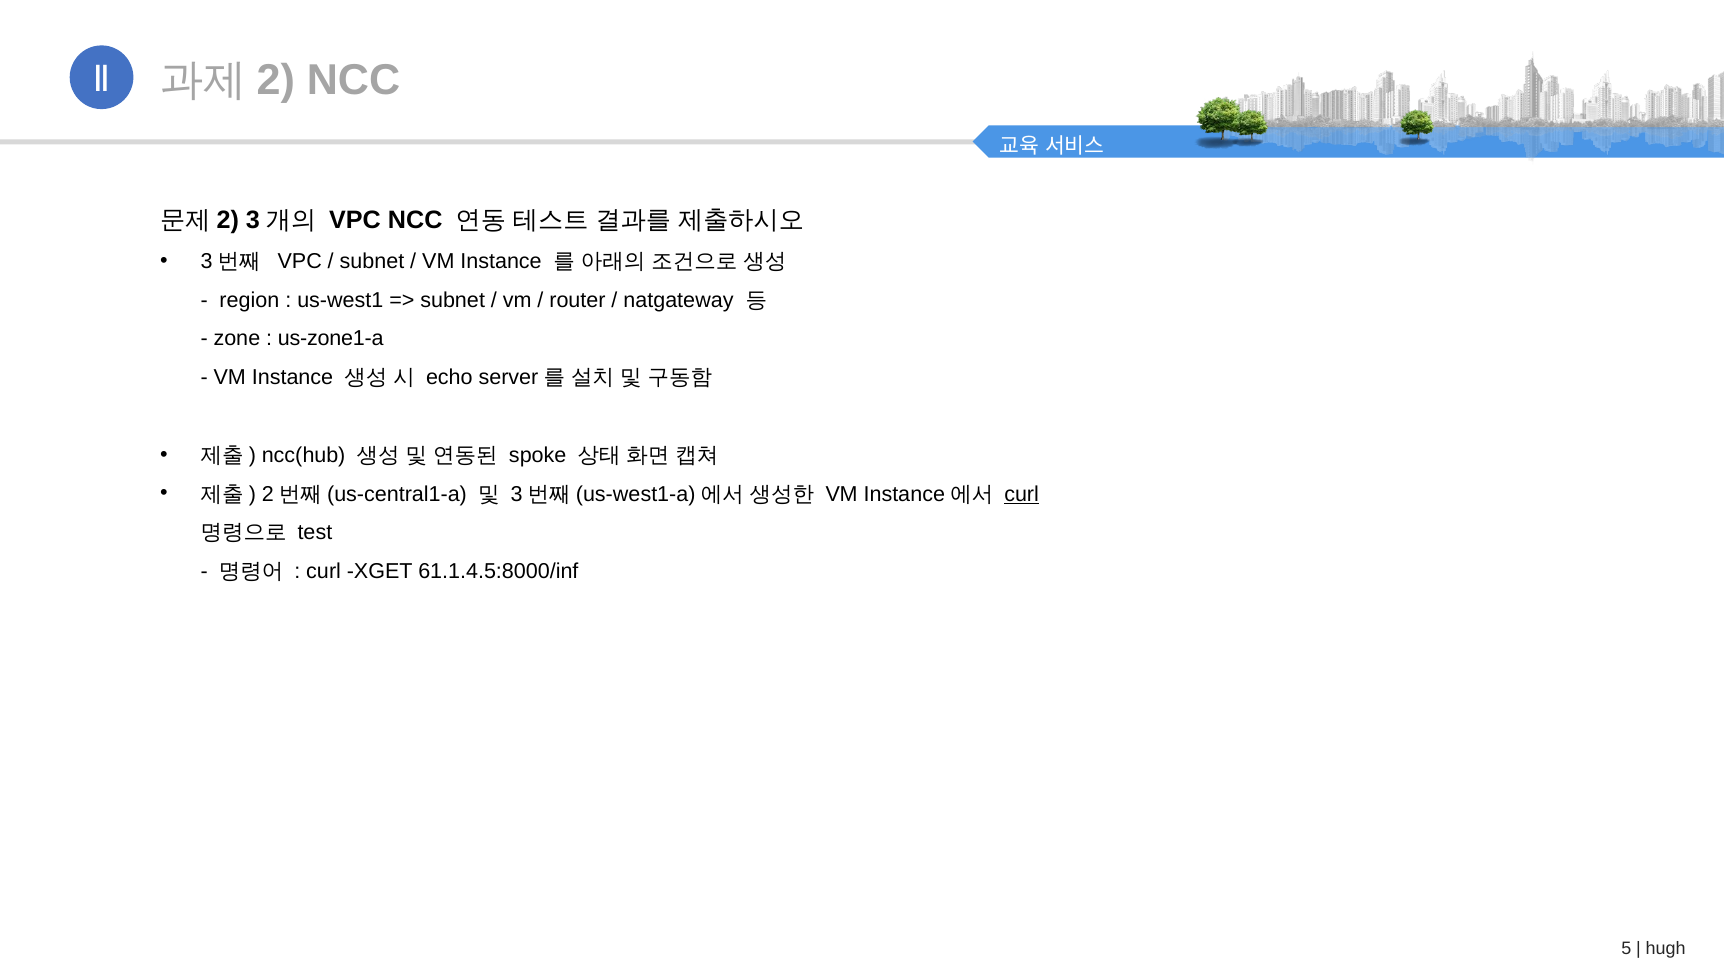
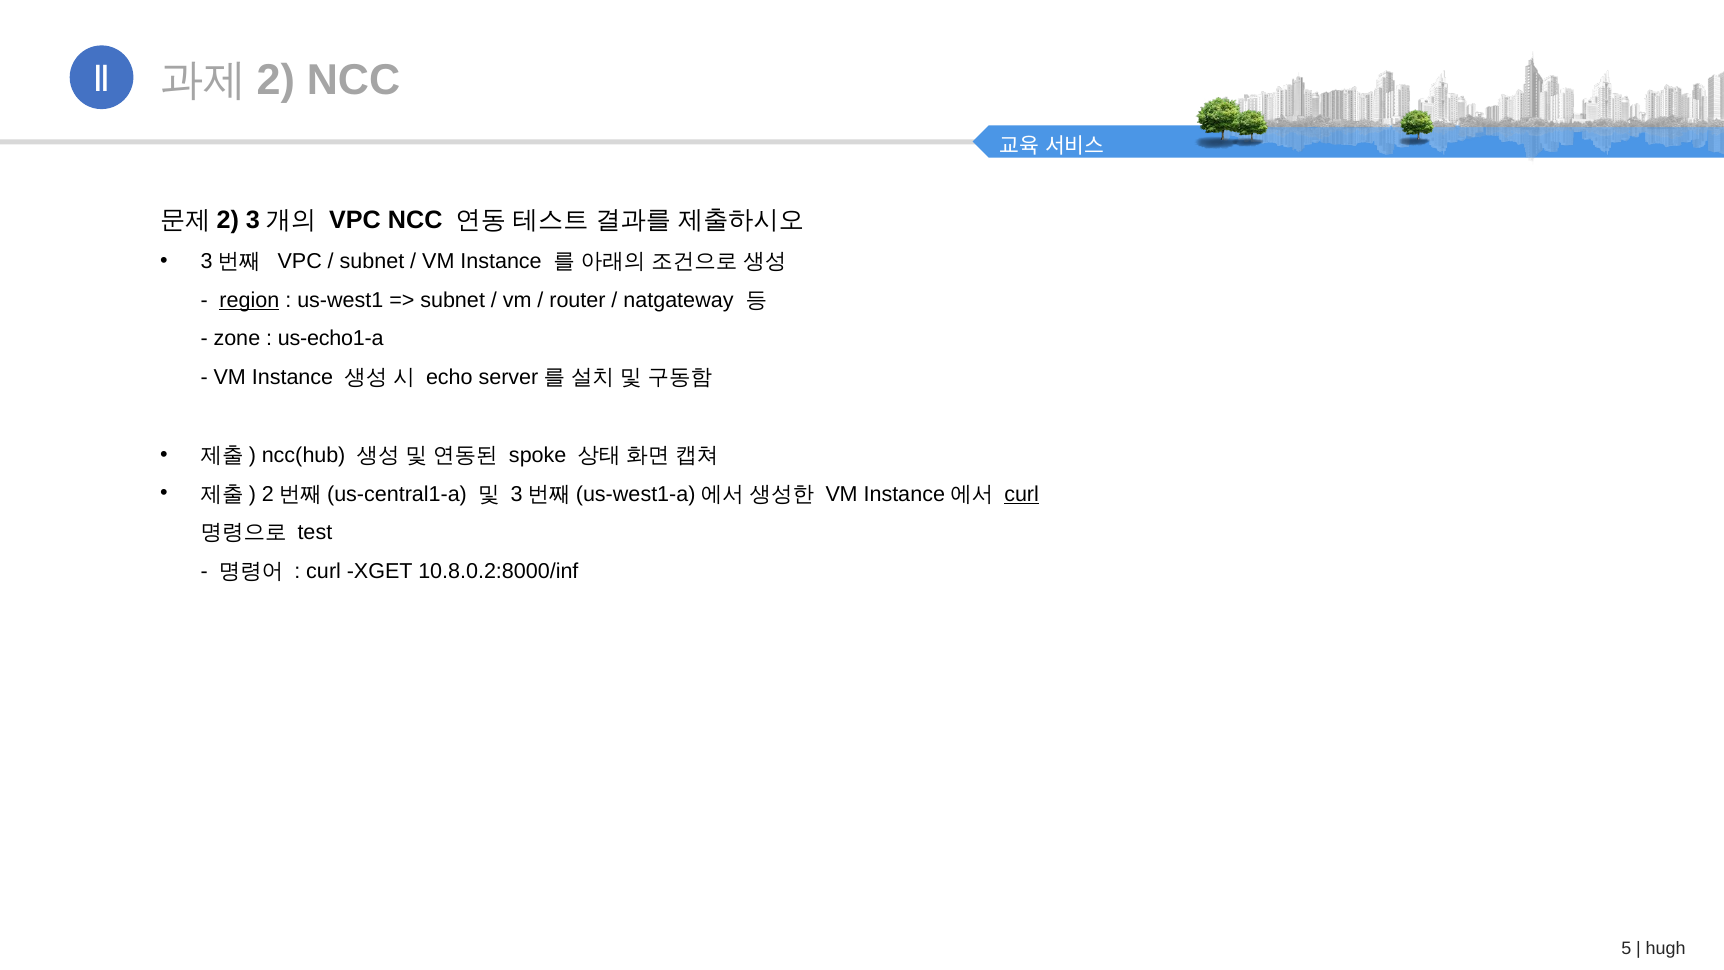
region underline: none -> present
us-zone1-a: us-zone1-a -> us-echo1-a
61.1.4.5:8000/inf: 61.1.4.5:8000/inf -> 10.8.0.2:8000/inf
